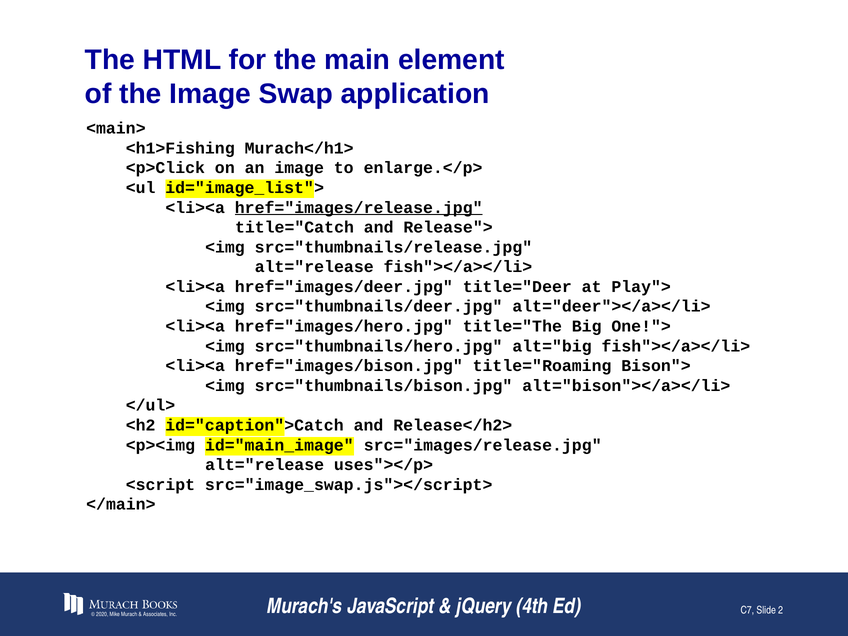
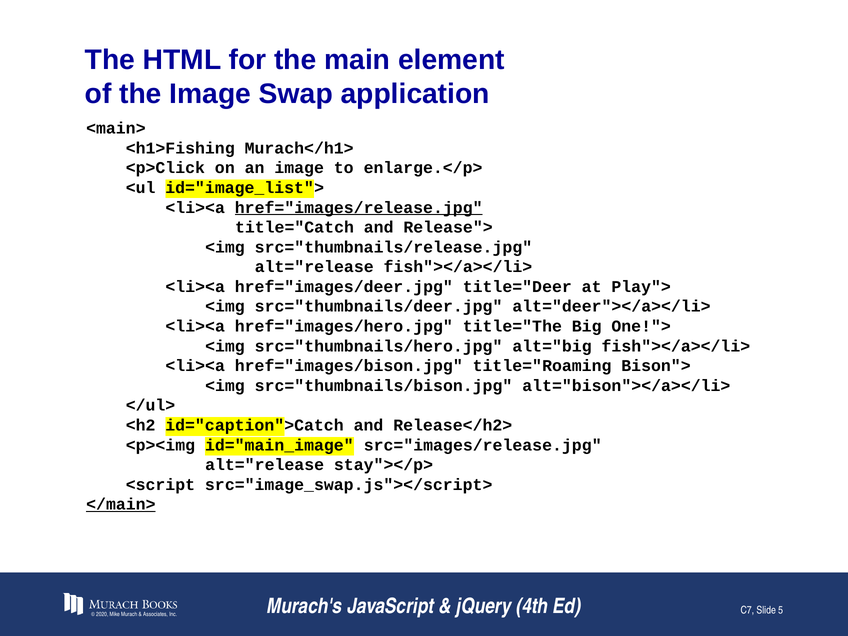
uses"></p>: uses"></p> -> stay"></p>
</main> underline: none -> present
2: 2 -> 5
